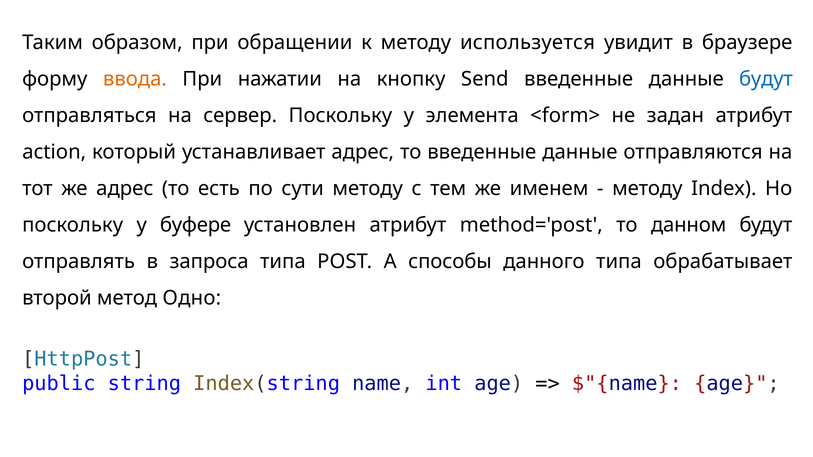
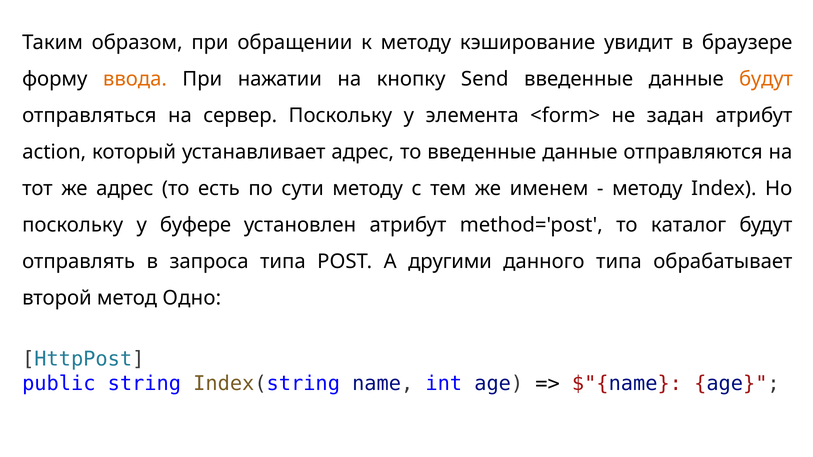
используется: используется -> кэширование
будут at (766, 79) colour: blue -> orange
данном: данном -> каталог
способы: способы -> другими
